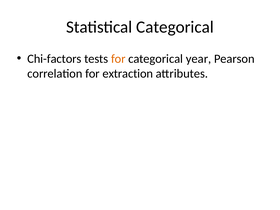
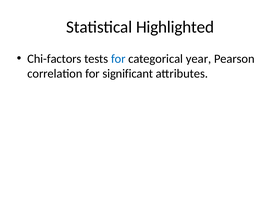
Statistical Categorical: Categorical -> Highlighted
for at (118, 59) colour: orange -> blue
extraction: extraction -> significant
